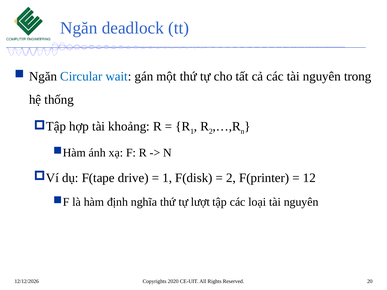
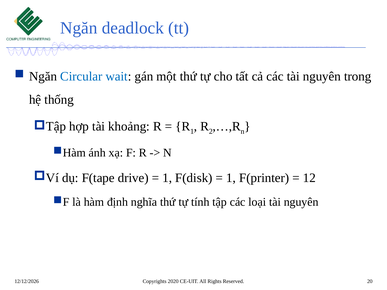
2 at (231, 178): 2 -> 1
lượt: lượt -> tính
